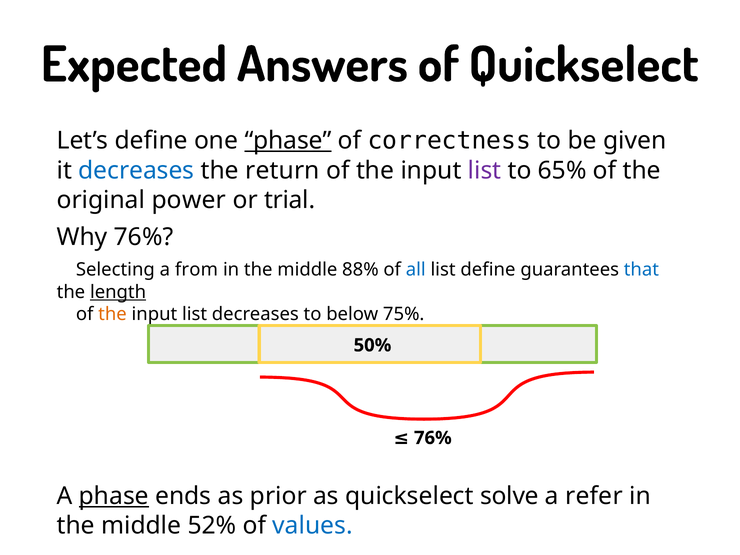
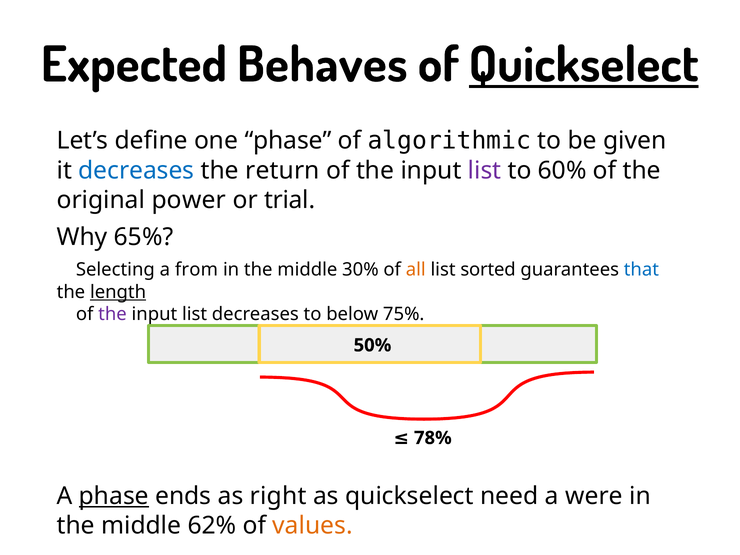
Answers: Answers -> Behaves
Quickselect at (584, 65) underline: none -> present
phase at (288, 141) underline: present -> none
correctness: correctness -> algorithmic
65%: 65% -> 60%
Why 76%: 76% -> 65%
88%: 88% -> 30%
all colour: blue -> orange
list define: define -> sorted
the at (113, 314) colour: orange -> purple
76% at (433, 438): 76% -> 78%
prior: prior -> right
solve: solve -> need
refer: refer -> were
52%: 52% -> 62%
values colour: blue -> orange
